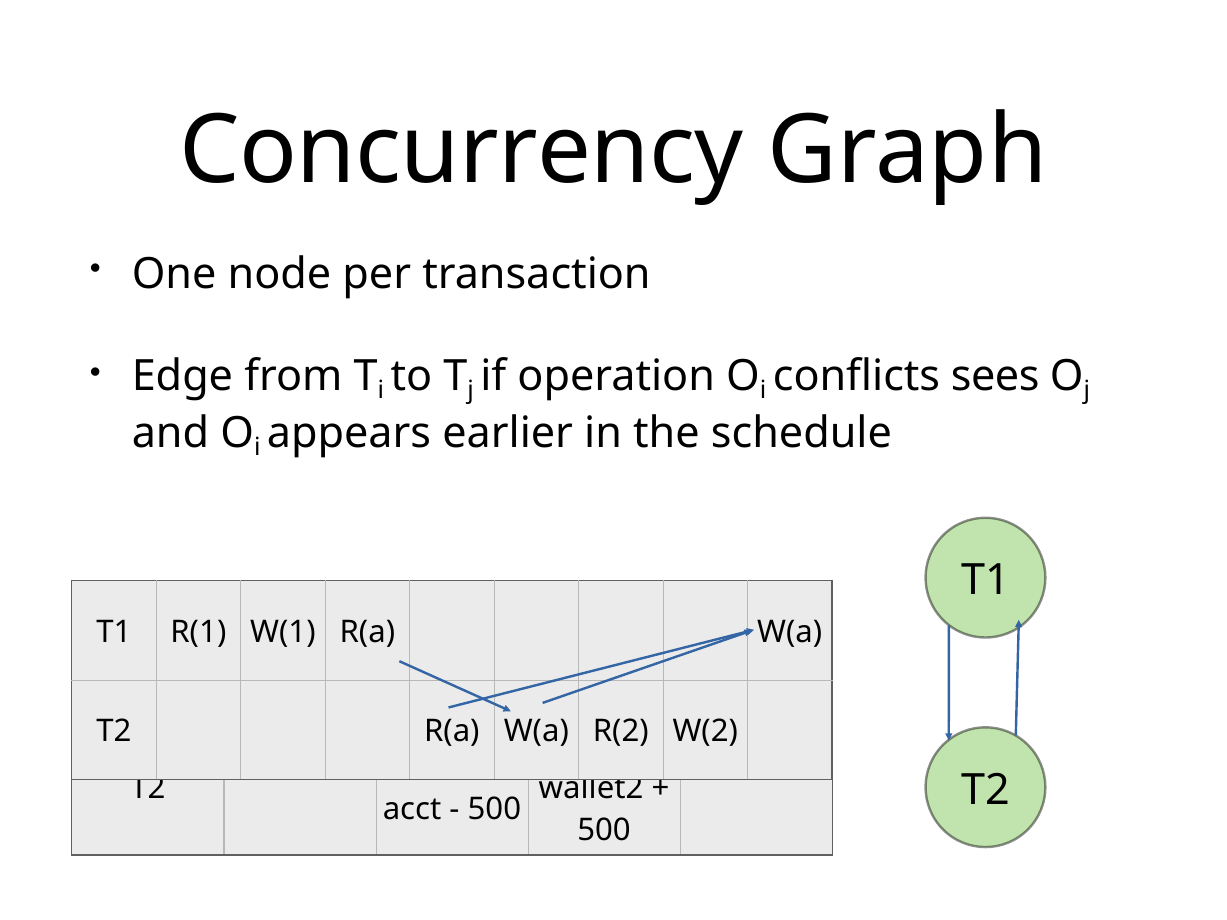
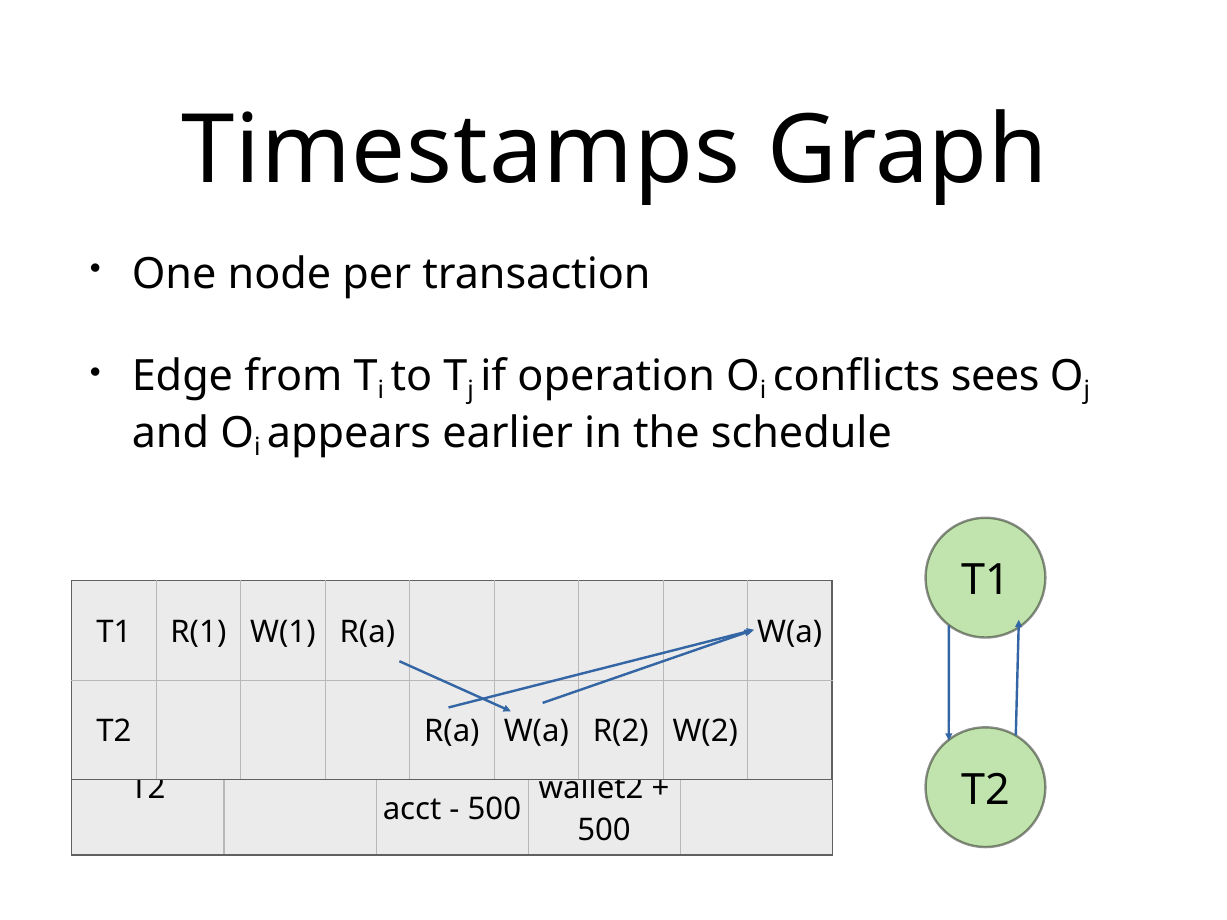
Concurrency: Concurrency -> Timestamps
